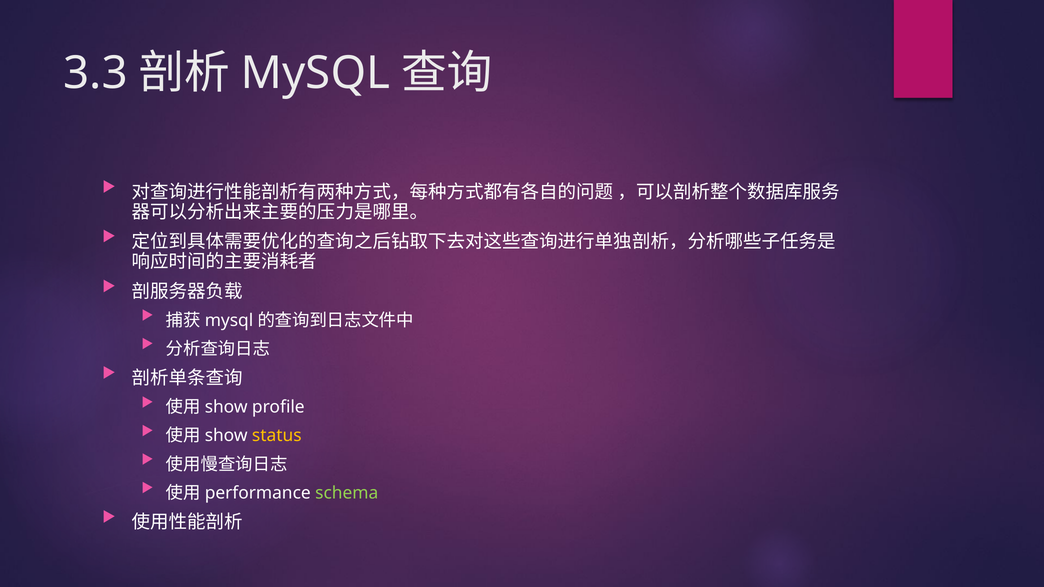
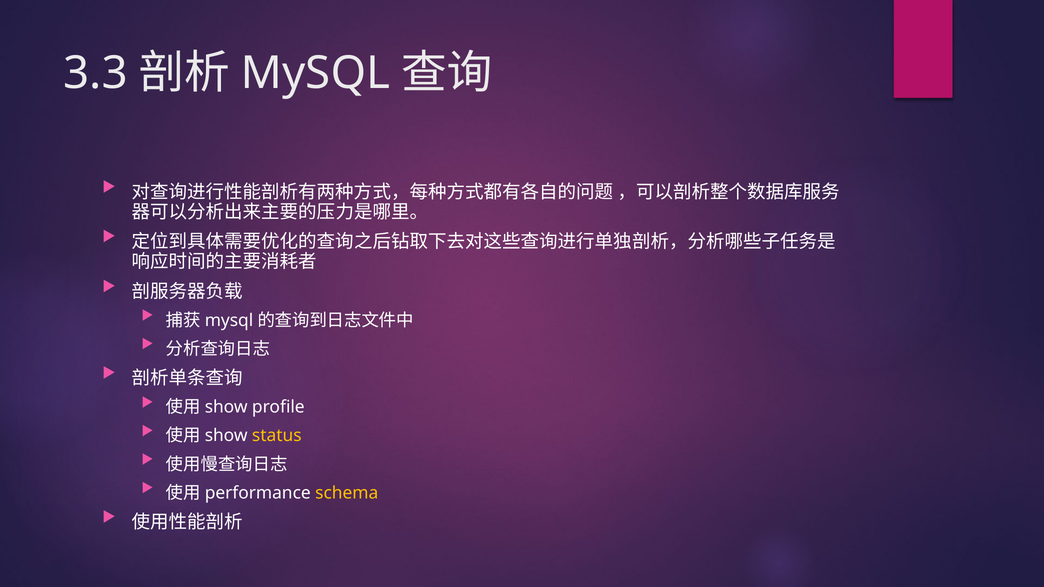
schema colour: light green -> yellow
